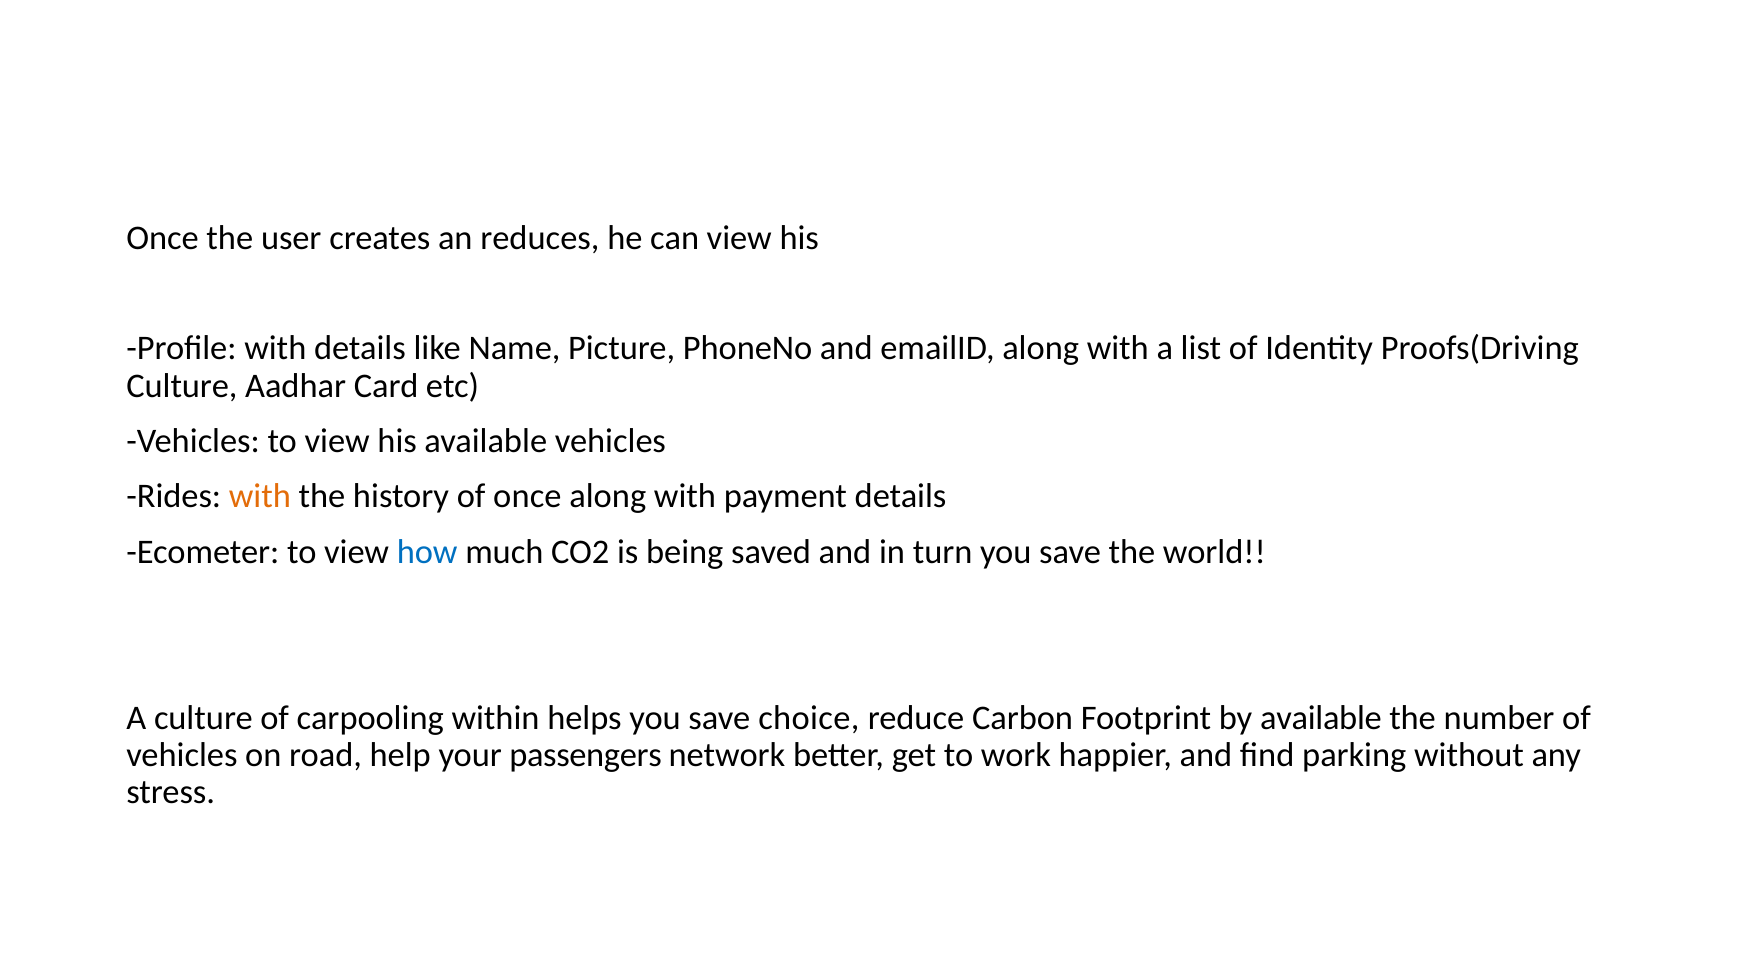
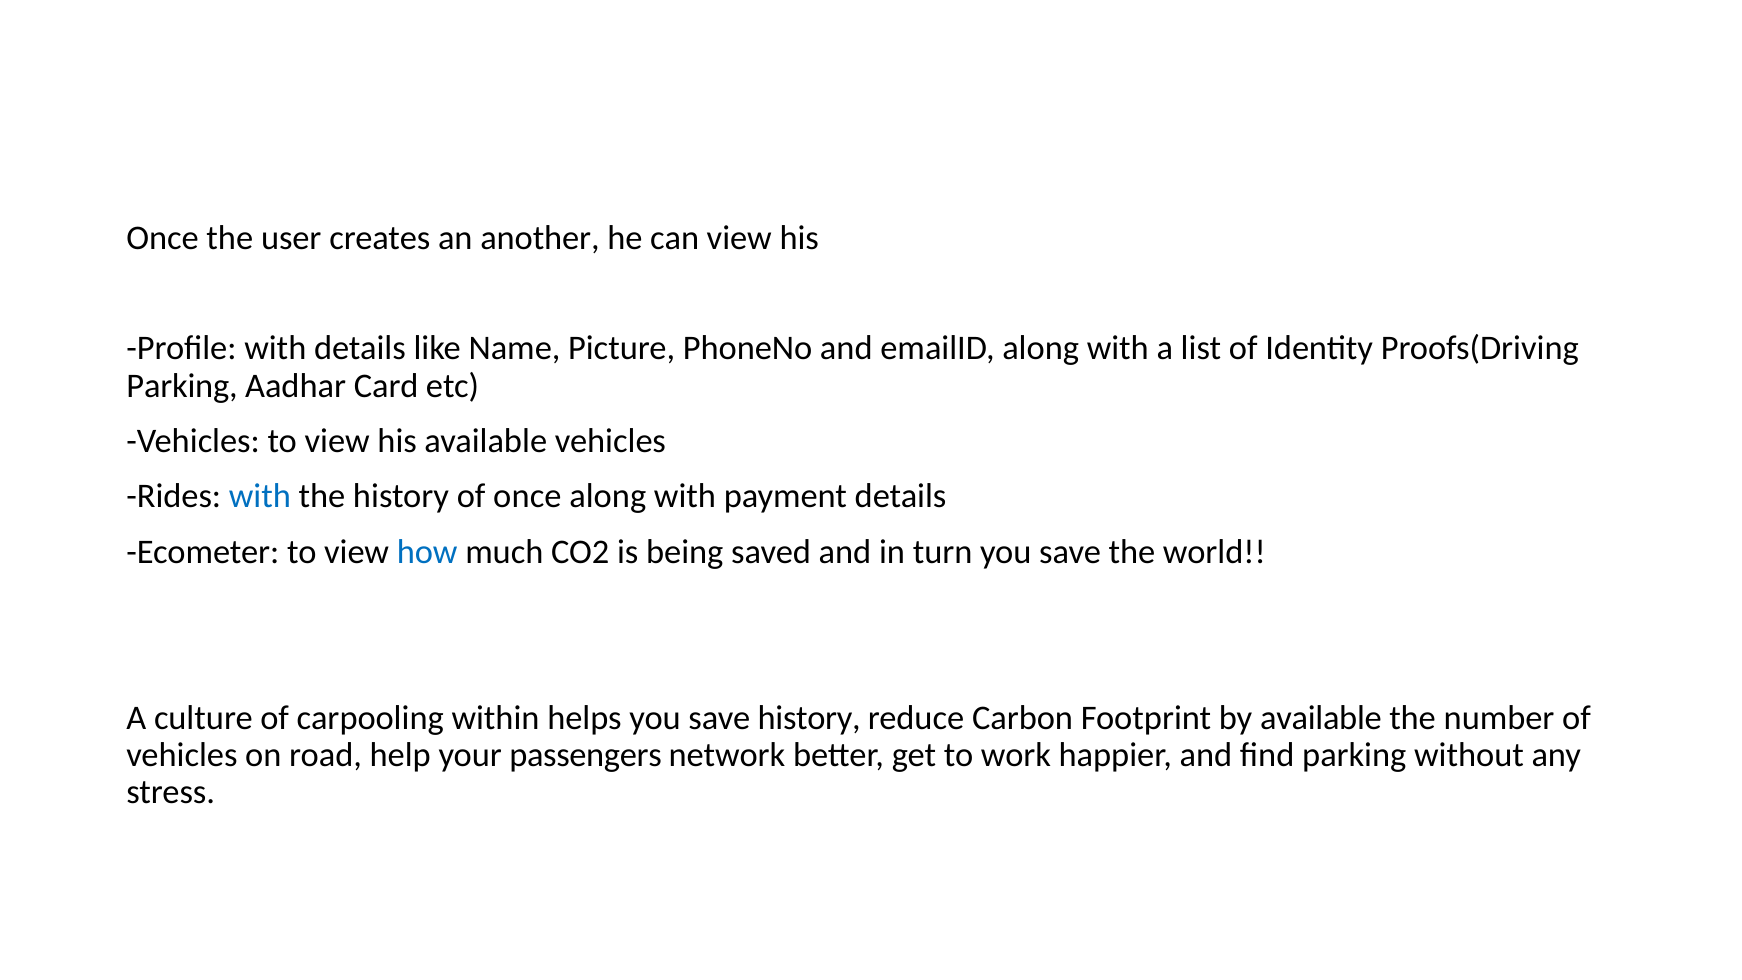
reduces: reduces -> another
Culture at (182, 386): Culture -> Parking
with at (260, 497) colour: orange -> blue
save choice: choice -> history
